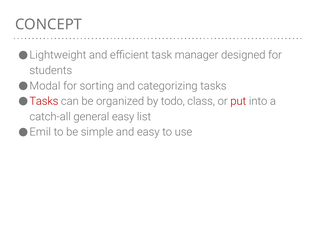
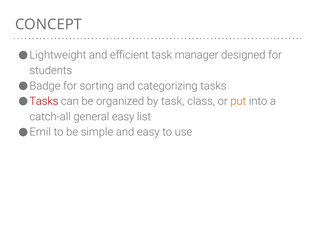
Modal: Modal -> Badge
by todo: todo -> task
put colour: red -> orange
